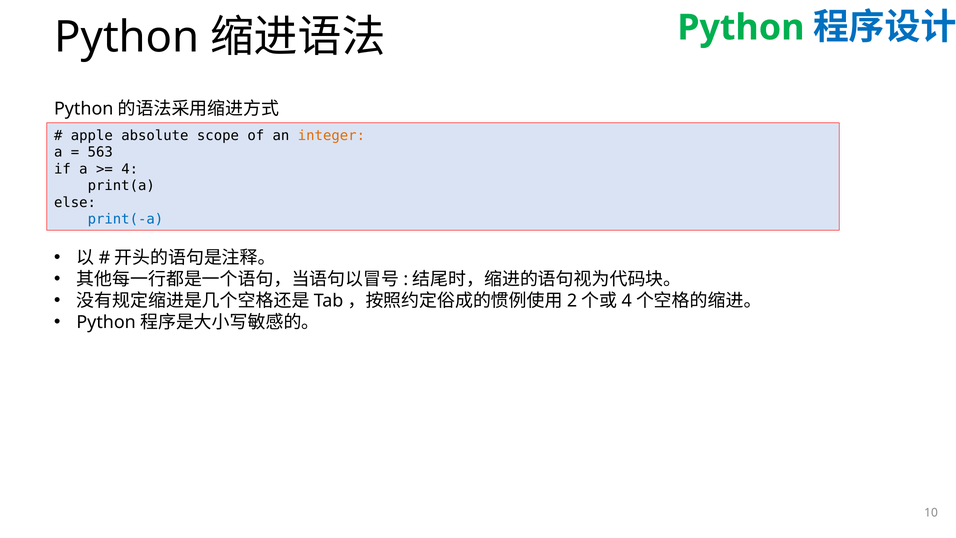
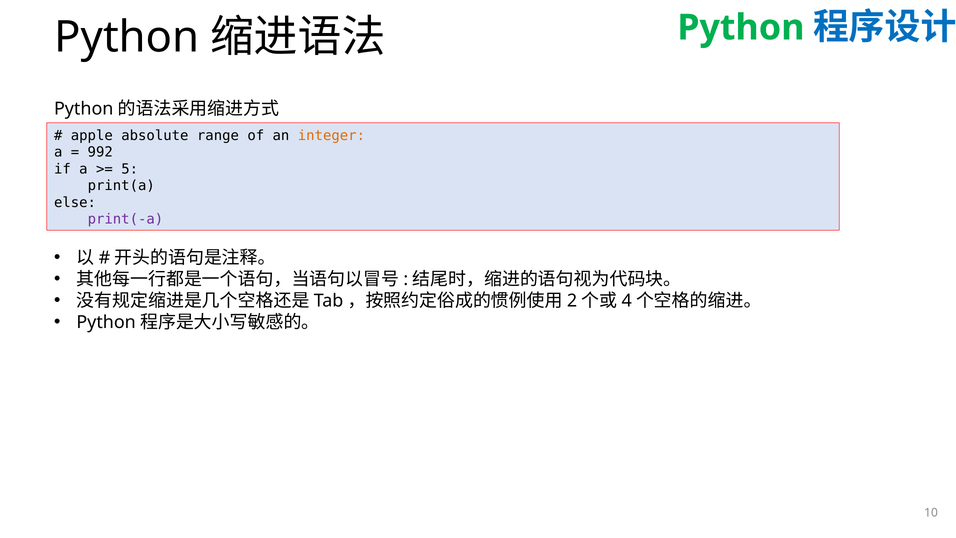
scope: scope -> range
563: 563 -> 992
4: 4 -> 5
print(-a colour: blue -> purple
